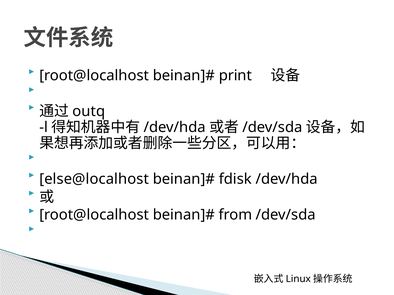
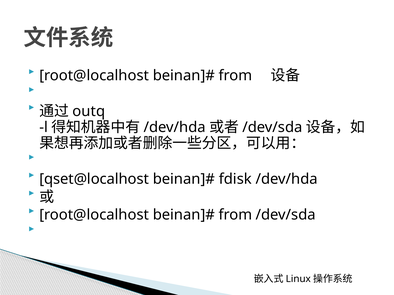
print at (235, 76): print -> from
else@localhost: else@localhost -> qset@localhost
